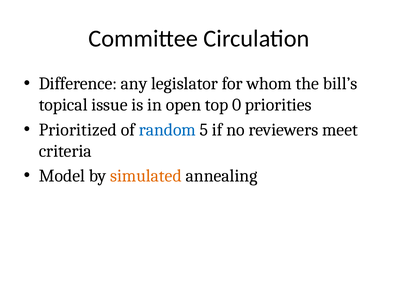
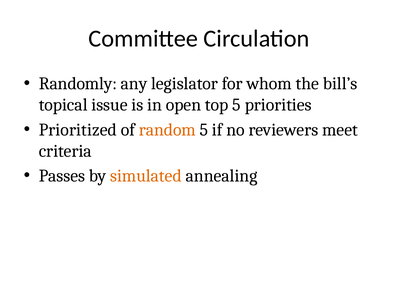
Difference: Difference -> Randomly
top 0: 0 -> 5
random colour: blue -> orange
Model: Model -> Passes
